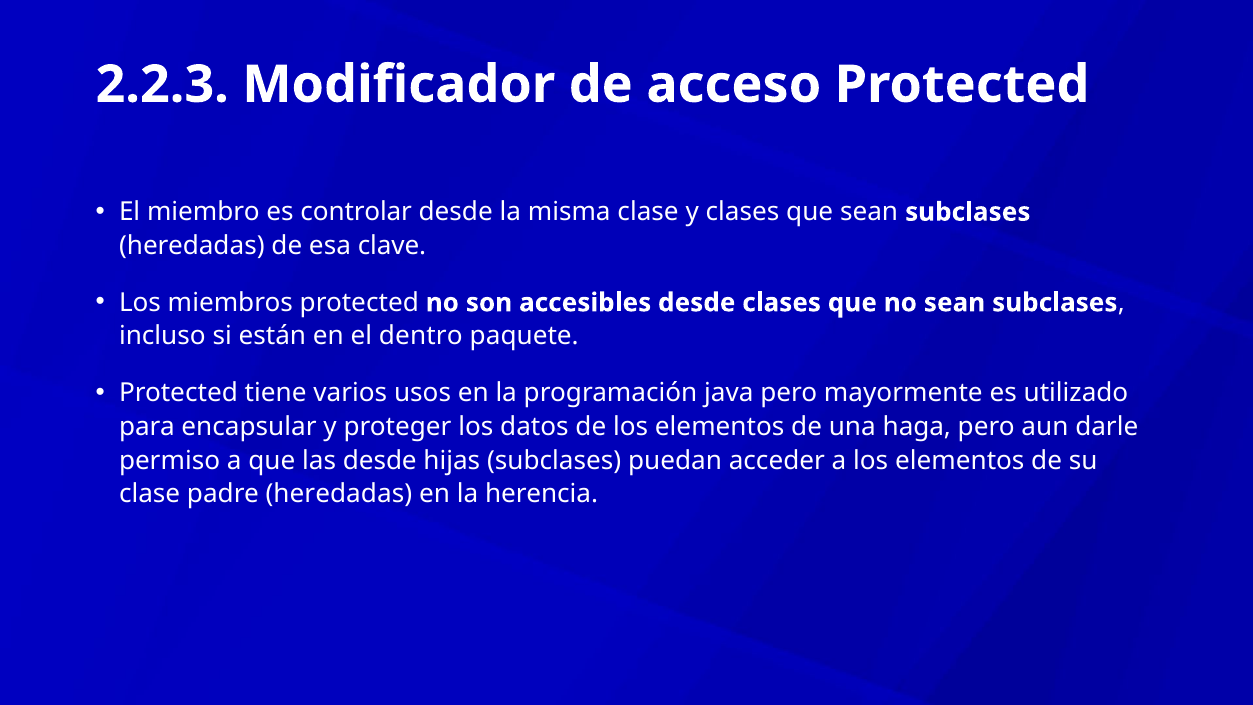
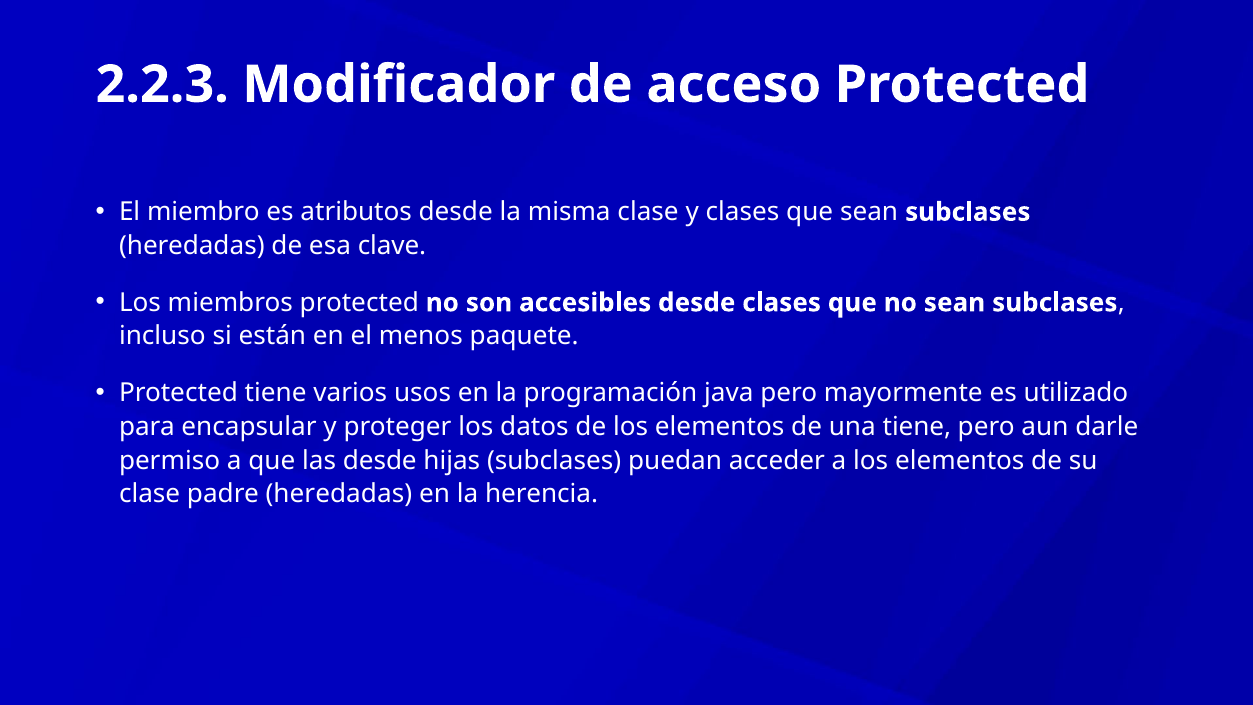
controlar: controlar -> atributos
dentro: dentro -> menos
una haga: haga -> tiene
